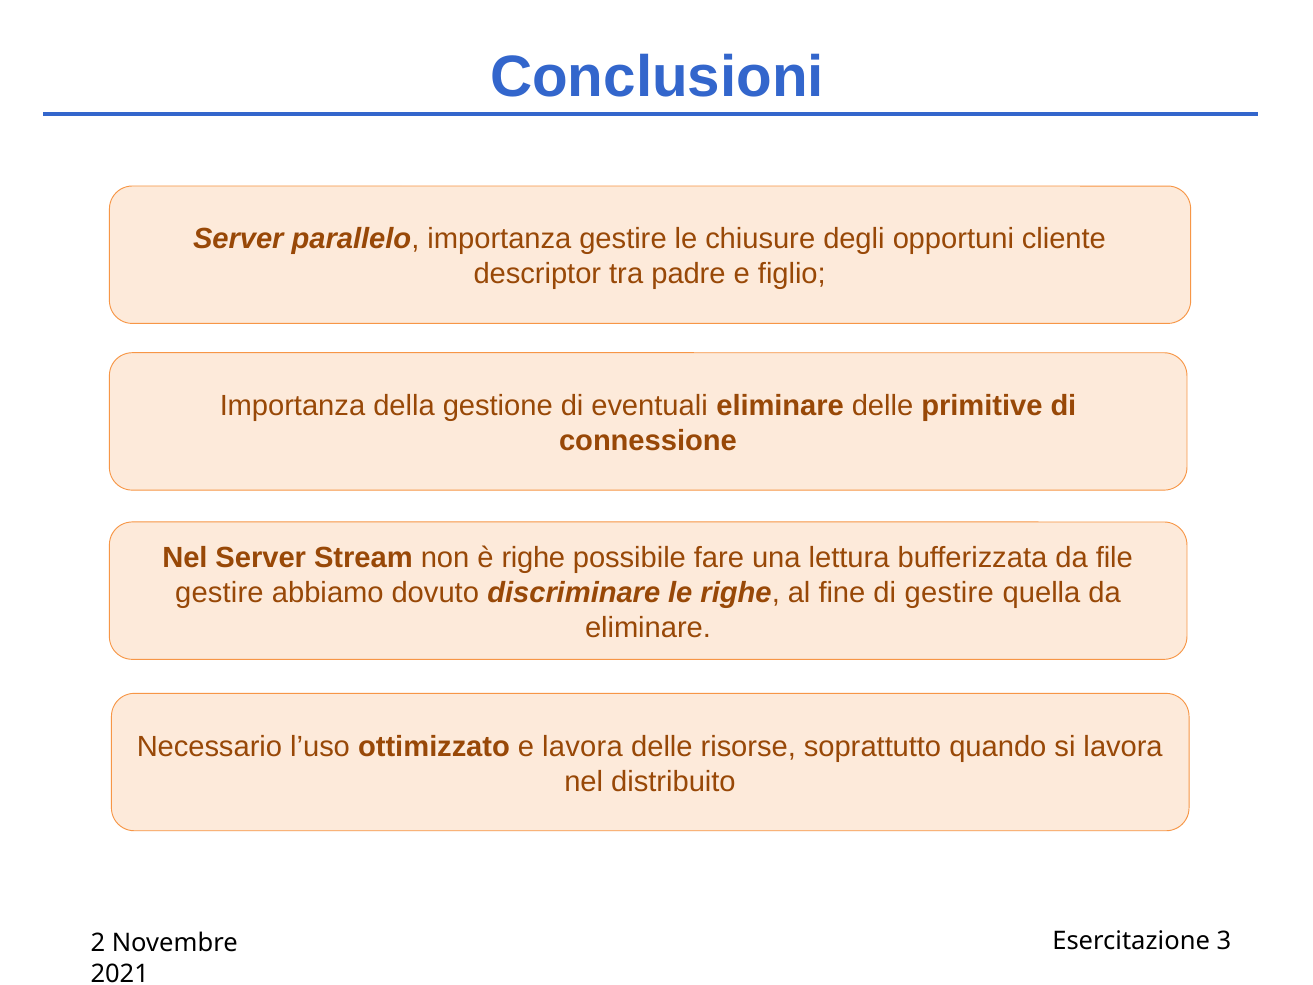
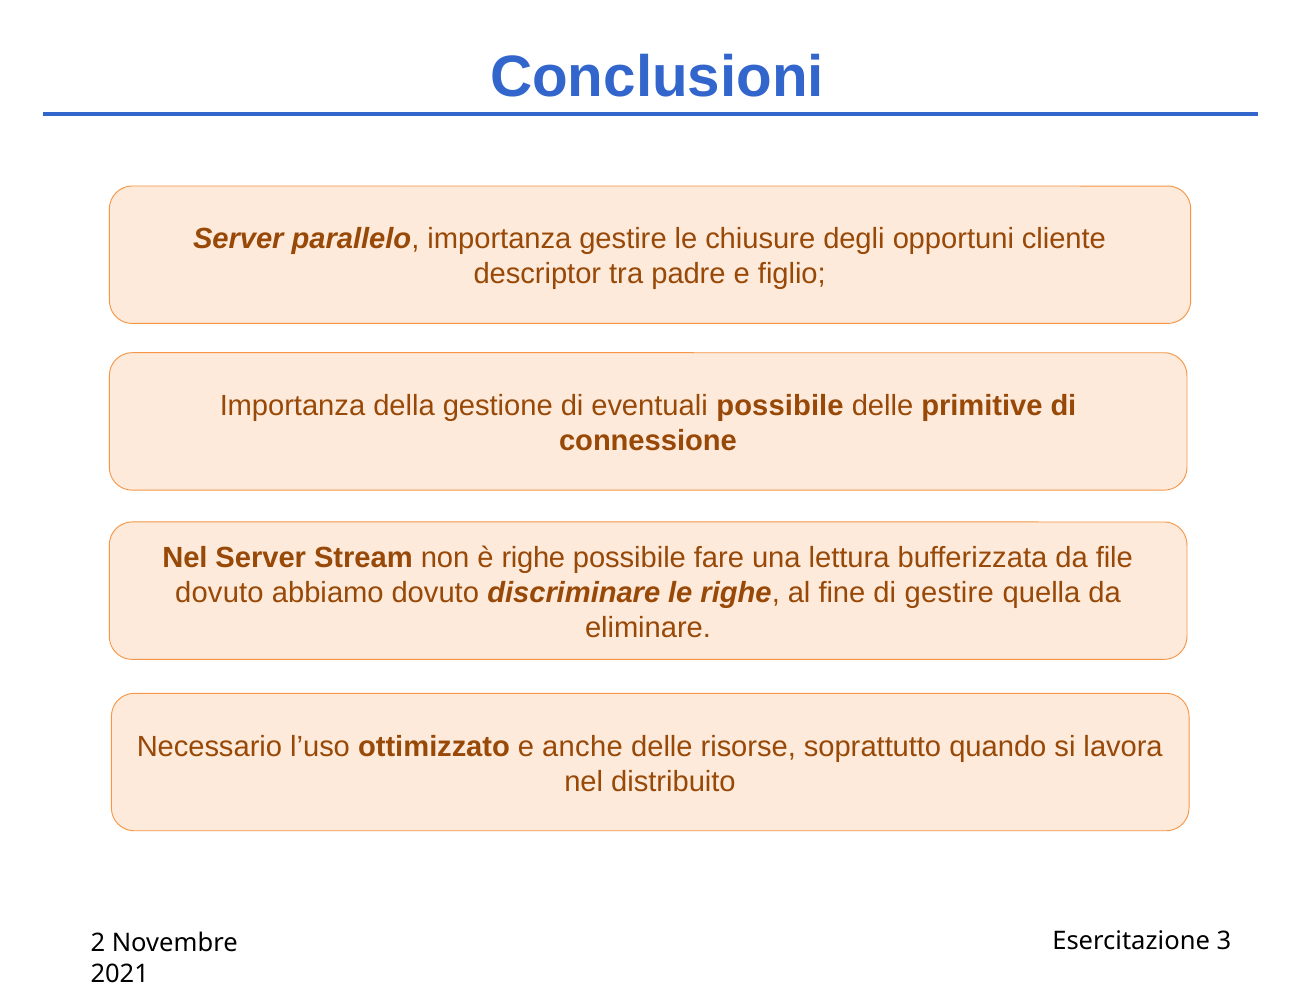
eventuali eliminare: eliminare -> possibile
gestire at (219, 592): gestire -> dovuto
e lavora: lavora -> anche
